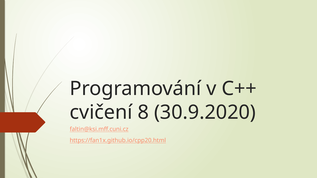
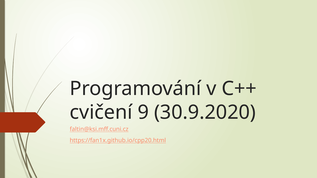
8: 8 -> 9
